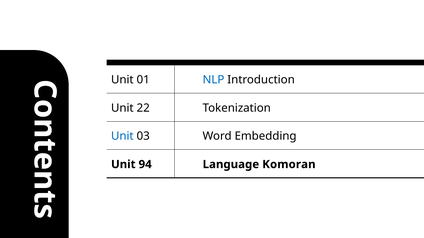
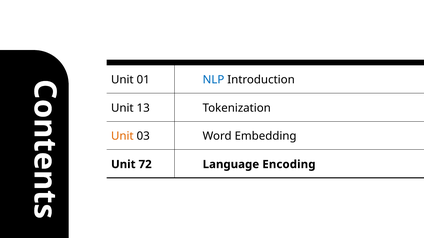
22: 22 -> 13
Unit at (122, 136) colour: blue -> orange
94: 94 -> 72
Komoran: Komoran -> Encoding
